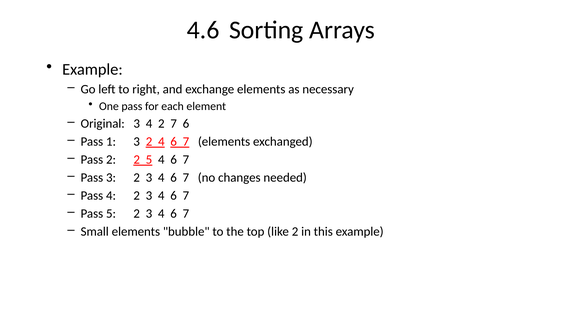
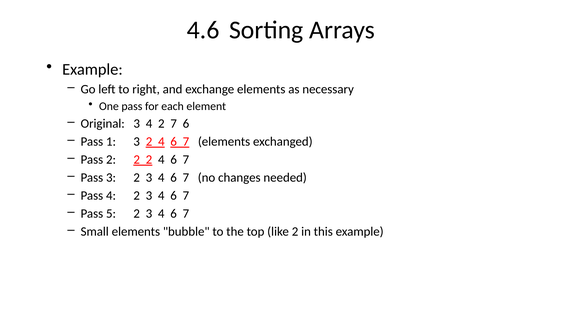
2 2 5: 5 -> 2
